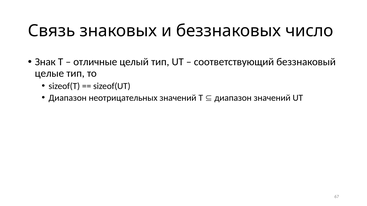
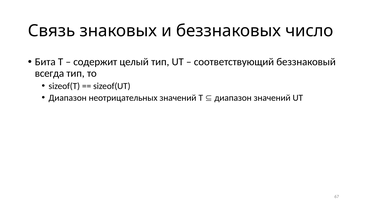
Знак: Знак -> Бита
отличные: отличные -> содержит
целые: целые -> всегда
